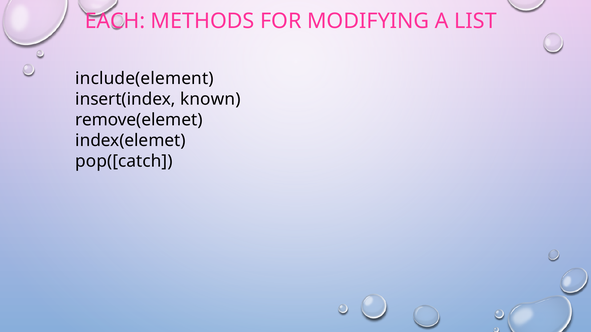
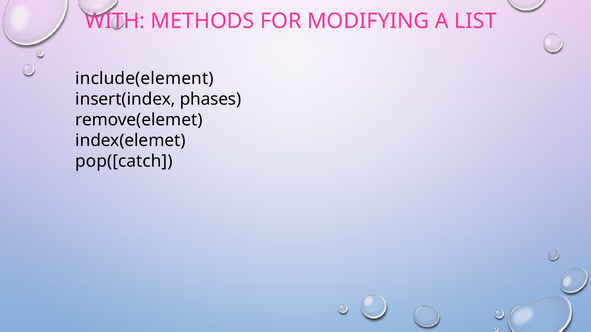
EACH: EACH -> WITH
known: known -> phases
